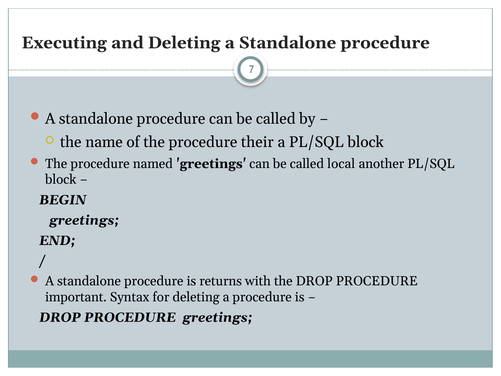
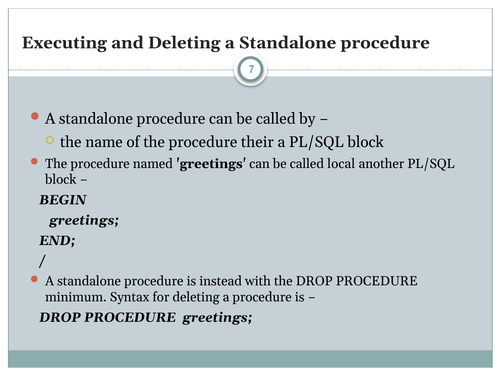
returns: returns -> instead
important: important -> minimum
